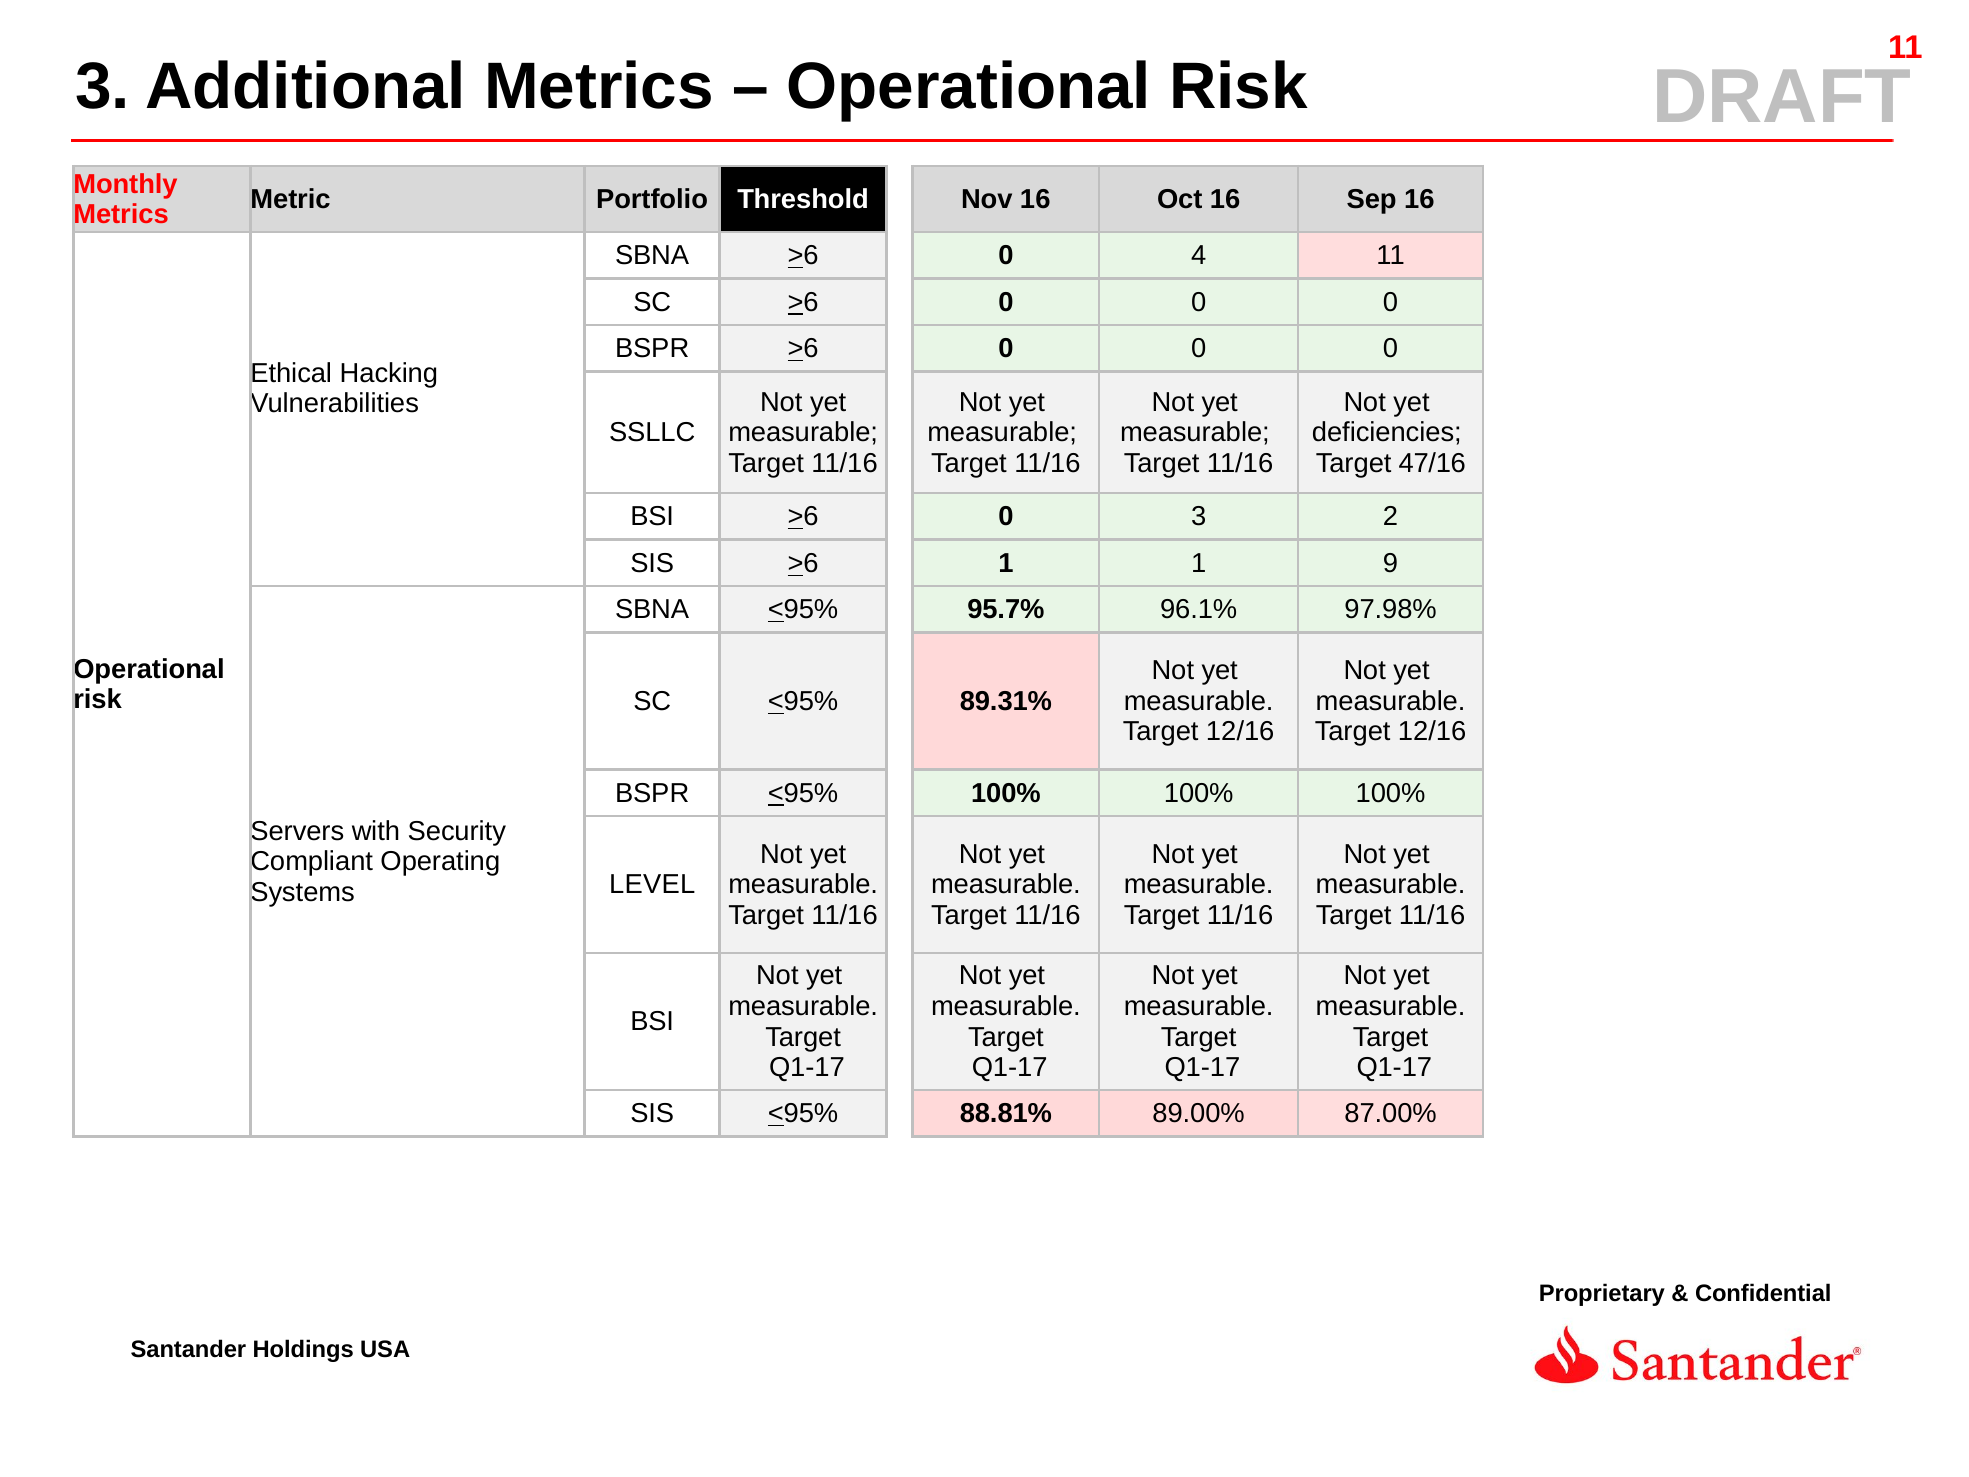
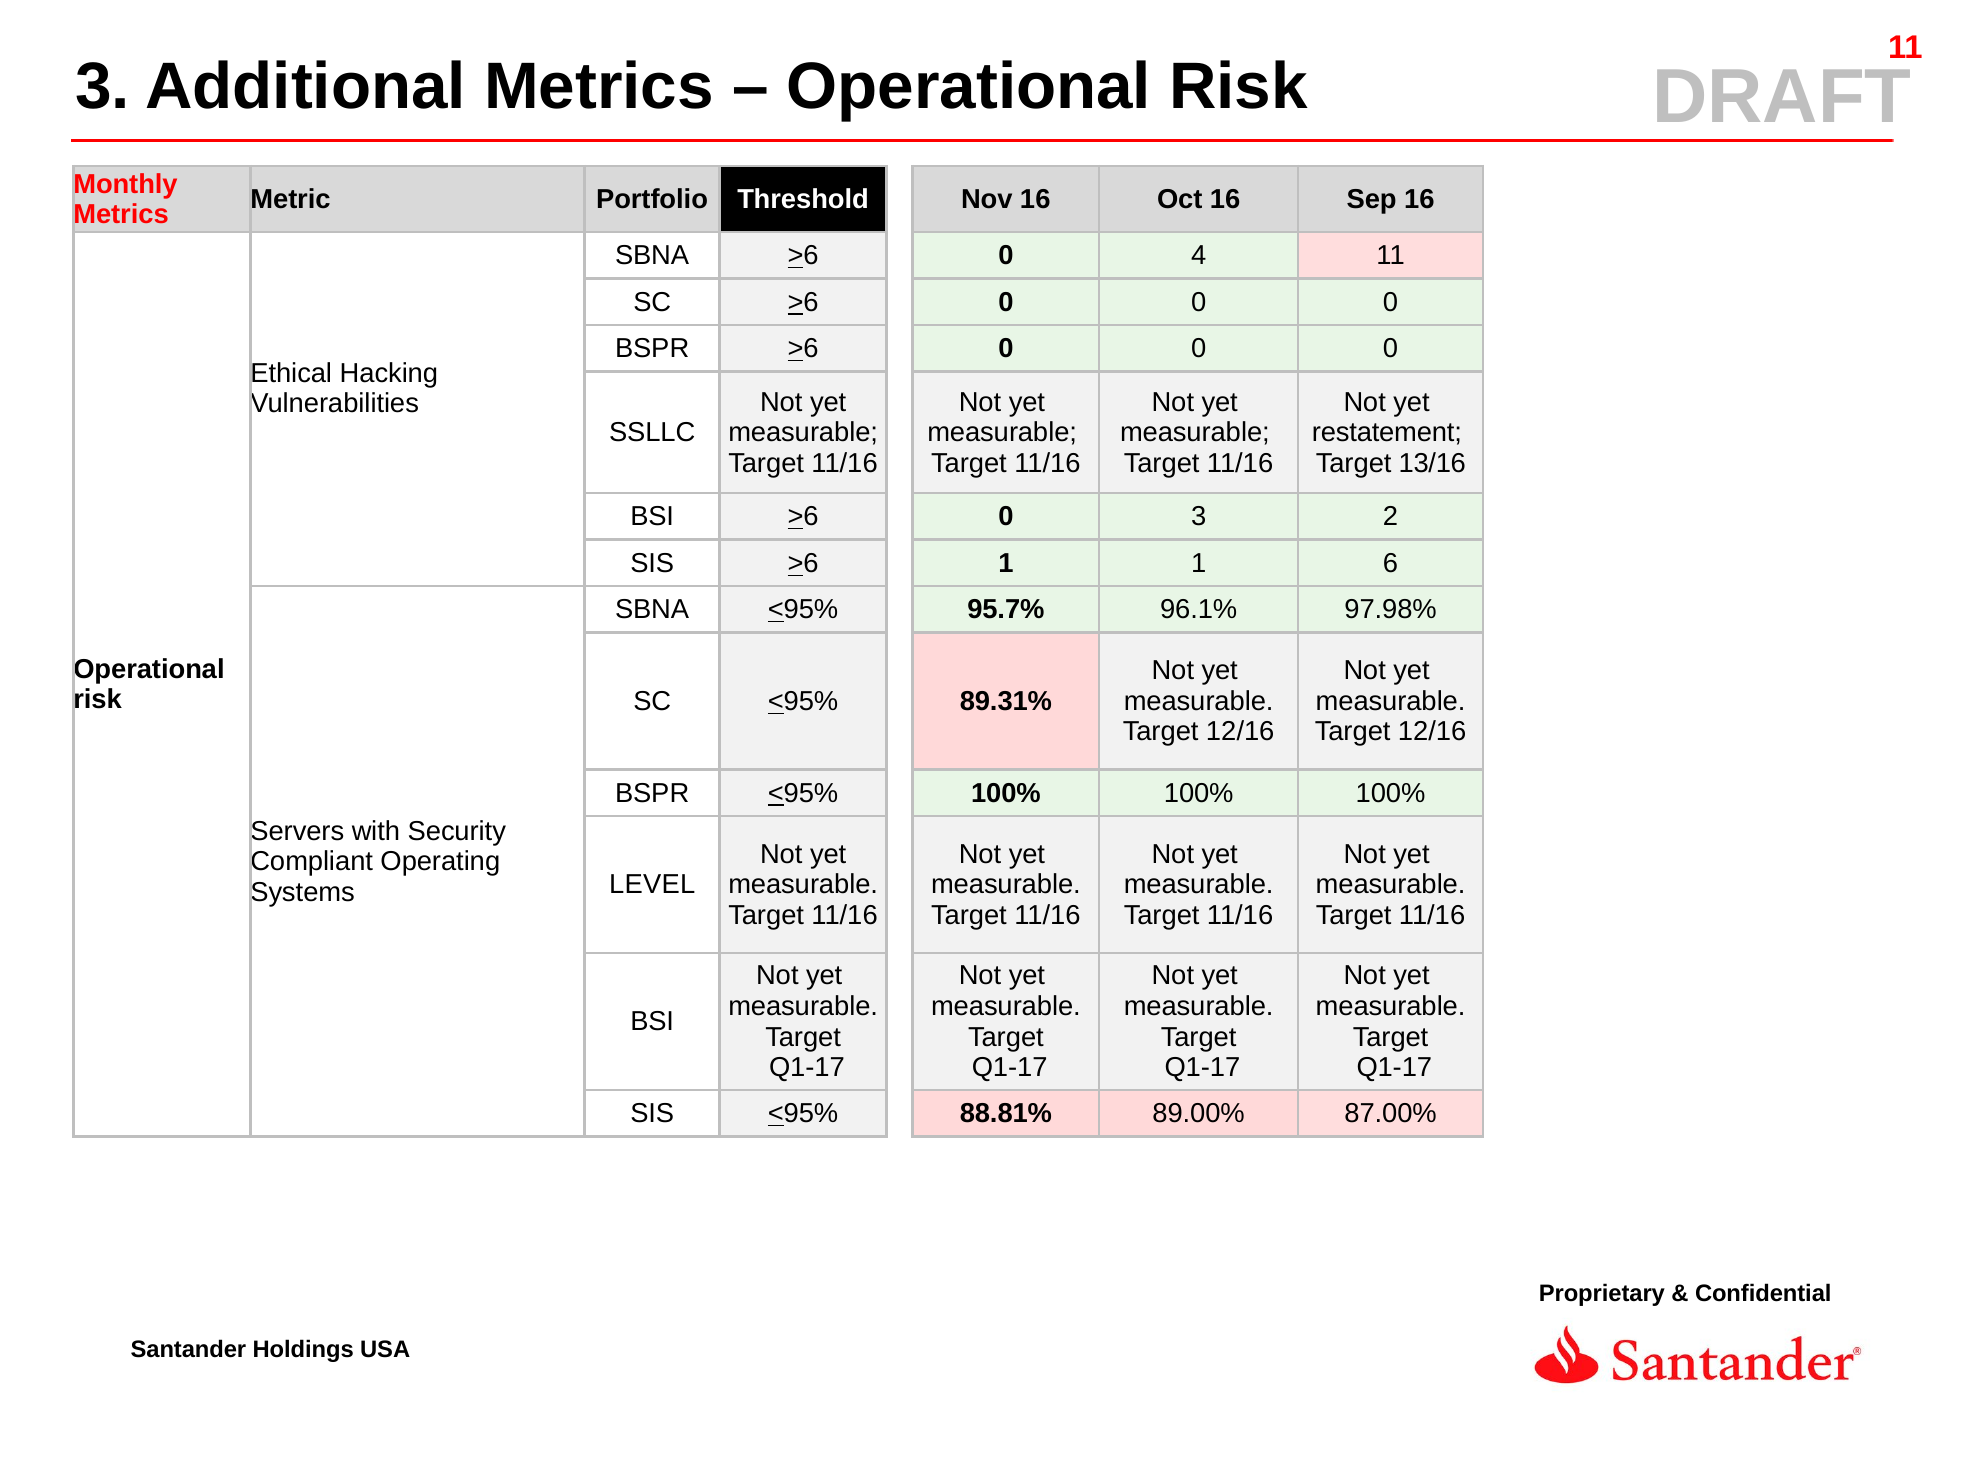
deficiencies: deficiencies -> restatement
47/16: 47/16 -> 13/16
9: 9 -> 6
